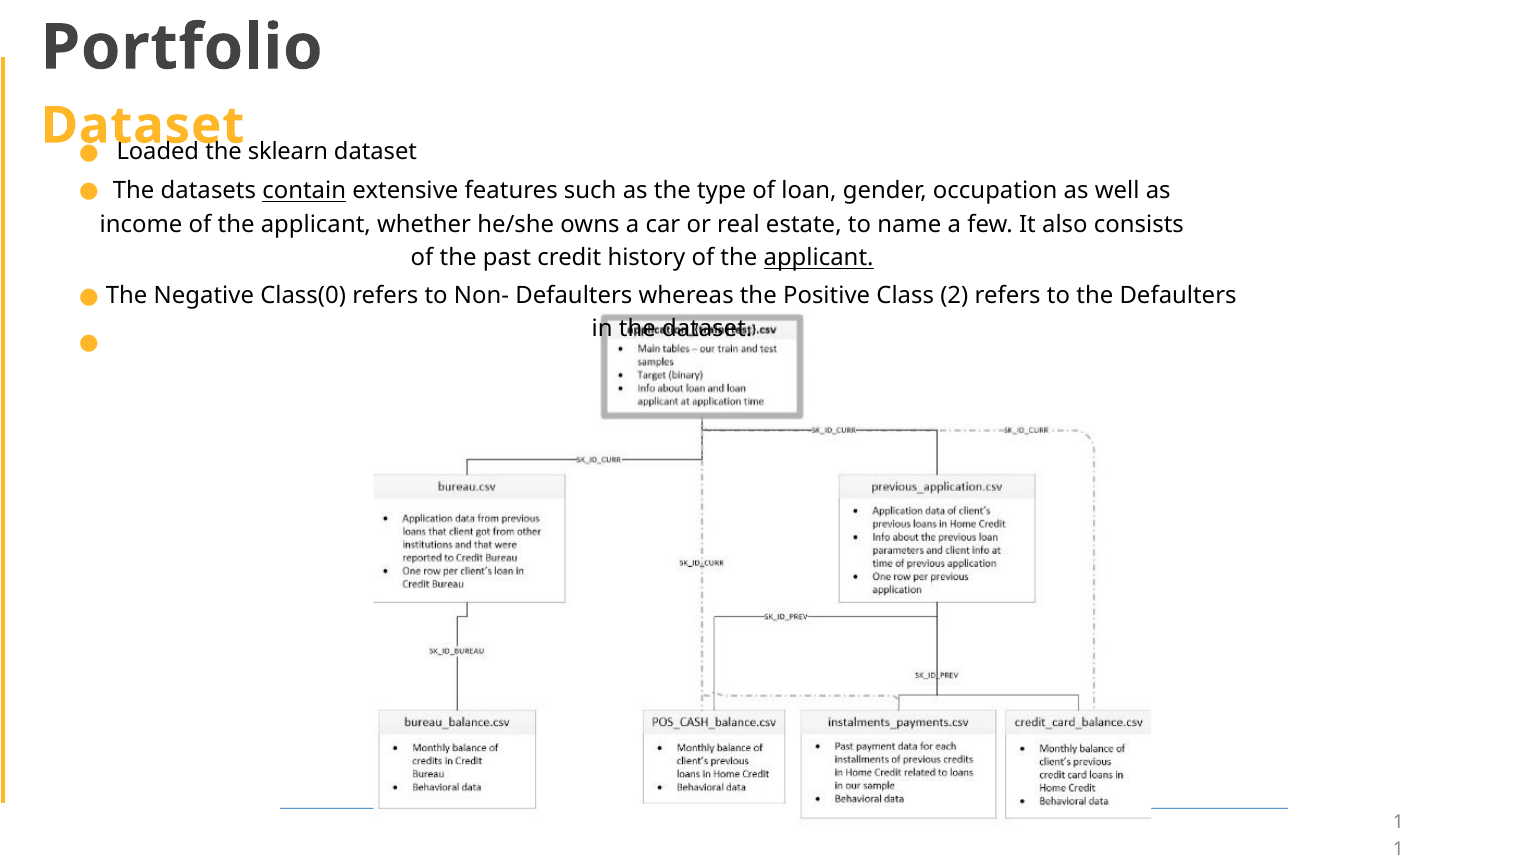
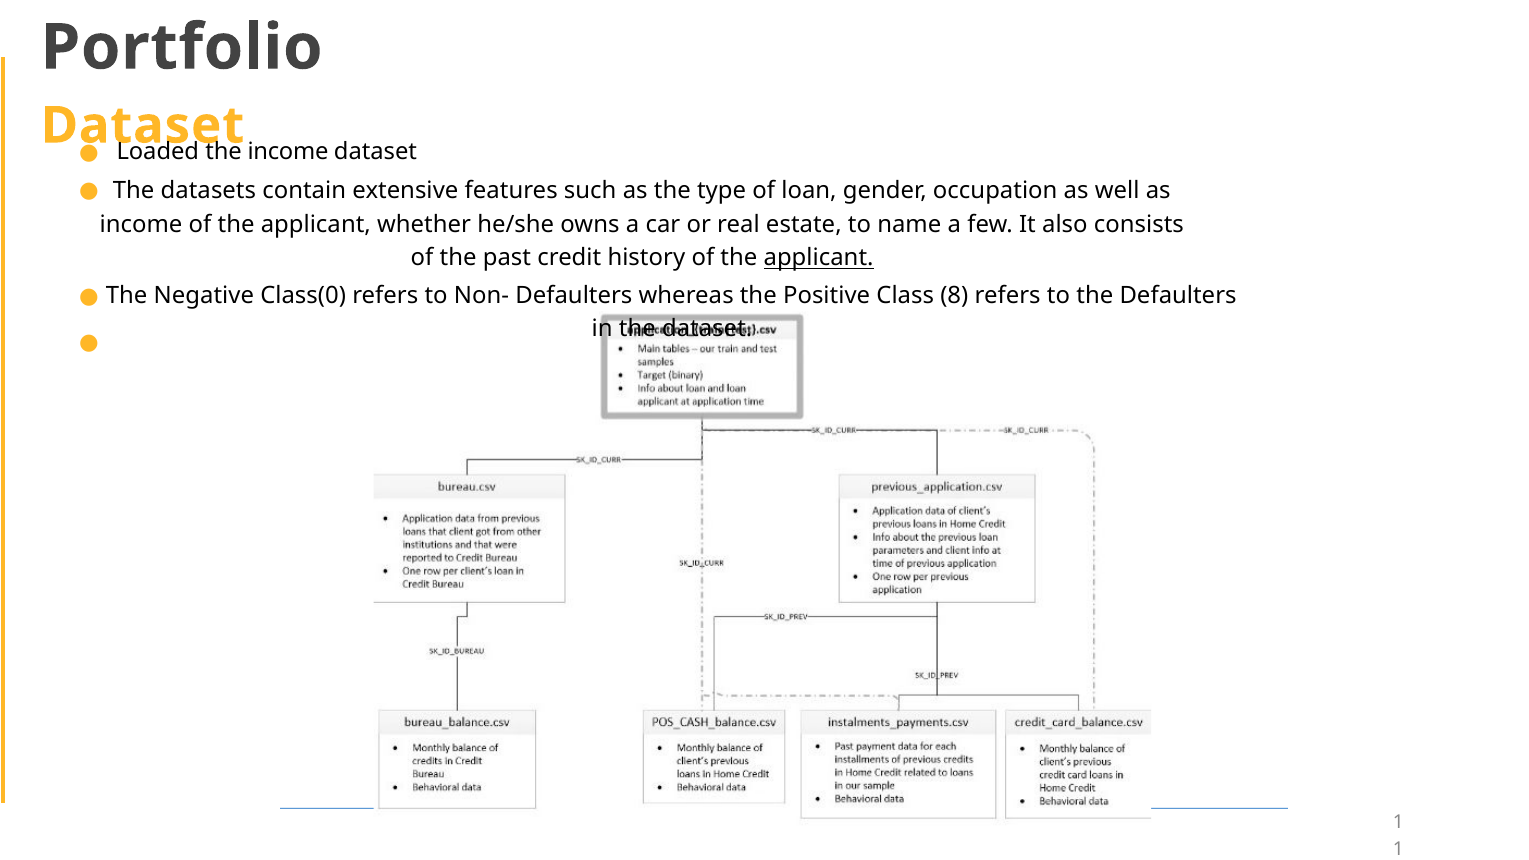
sklearn at (288, 151): sklearn -> income
contain underline: present -> none
2: 2 -> 8
